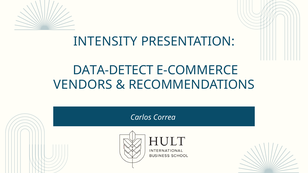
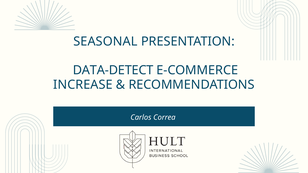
INTENSITY: INTENSITY -> SEASONAL
VENDORS: VENDORS -> INCREASE
